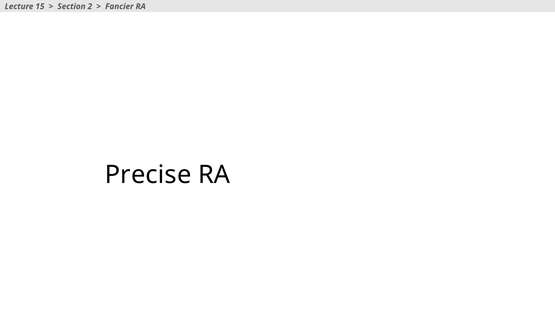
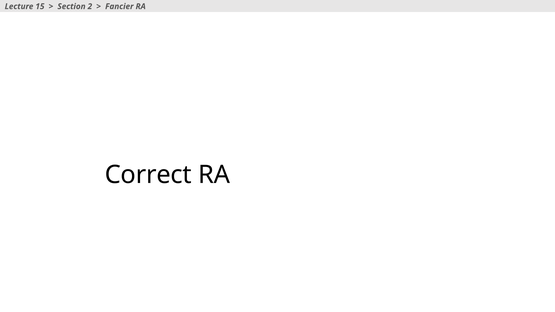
Precise: Precise -> Correct
